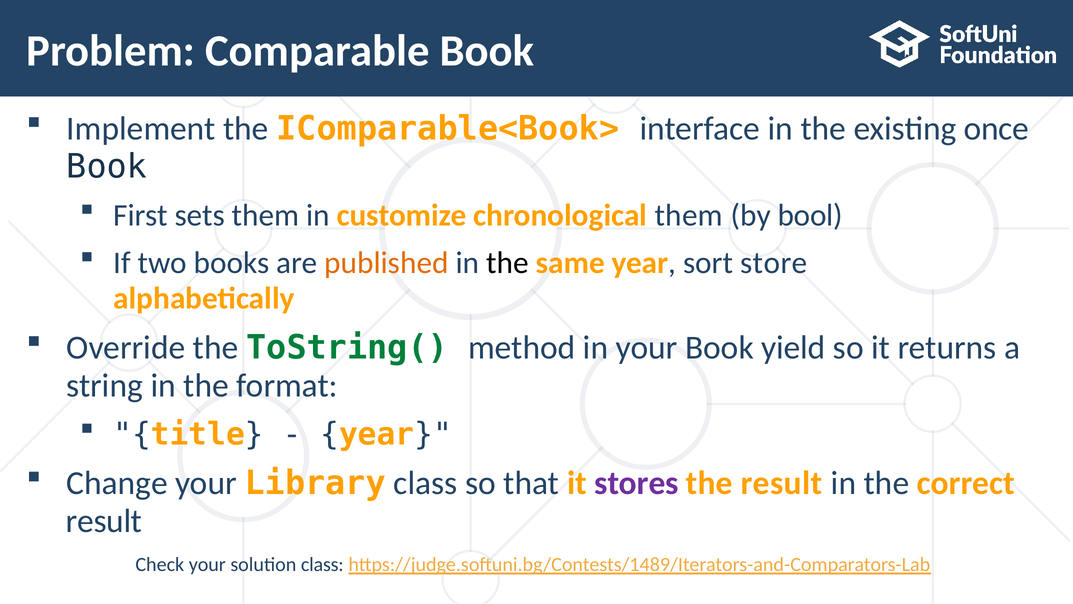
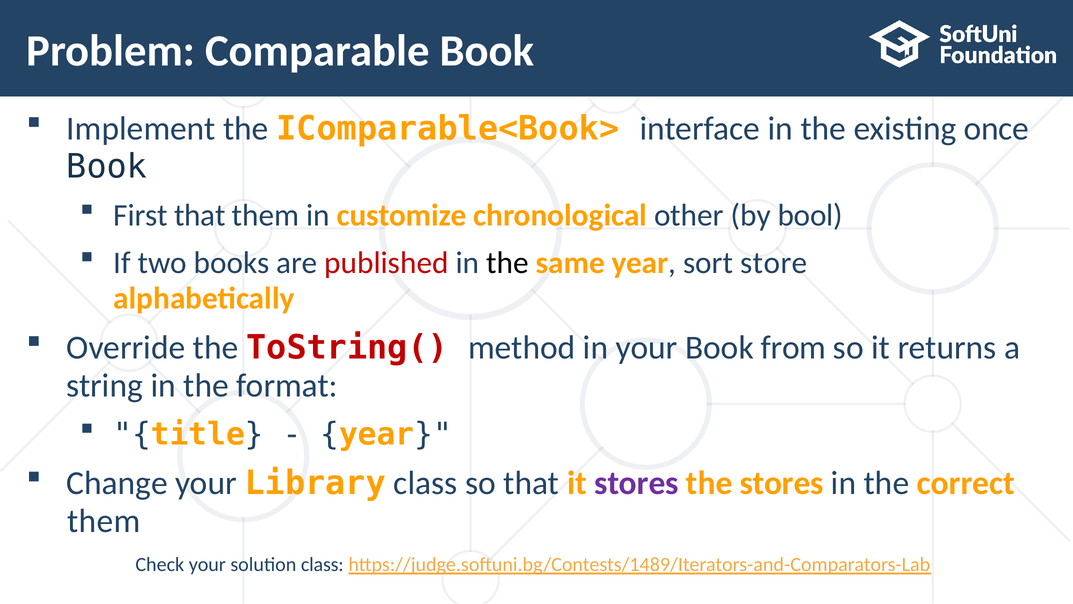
First sets: sets -> that
chronological them: them -> other
published colour: orange -> red
ToString( colour: green -> red
yield: yield -> from
the result: result -> stores
result at (104, 521): result -> them
